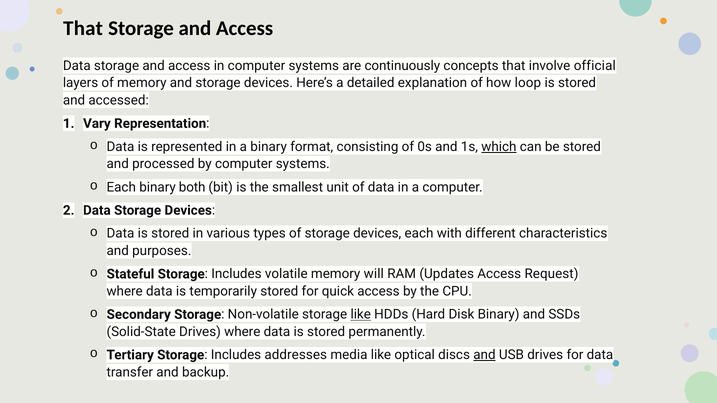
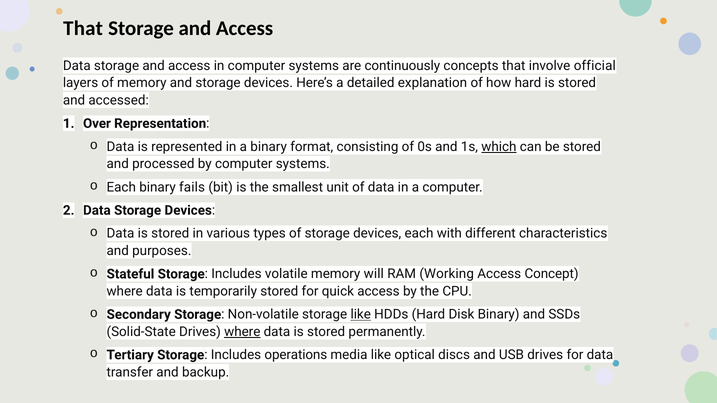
how loop: loop -> hard
Vary: Vary -> Over
both: both -> fails
Updates: Updates -> Working
Request: Request -> Concept
where at (242, 332) underline: none -> present
addresses: addresses -> operations
and at (484, 355) underline: present -> none
